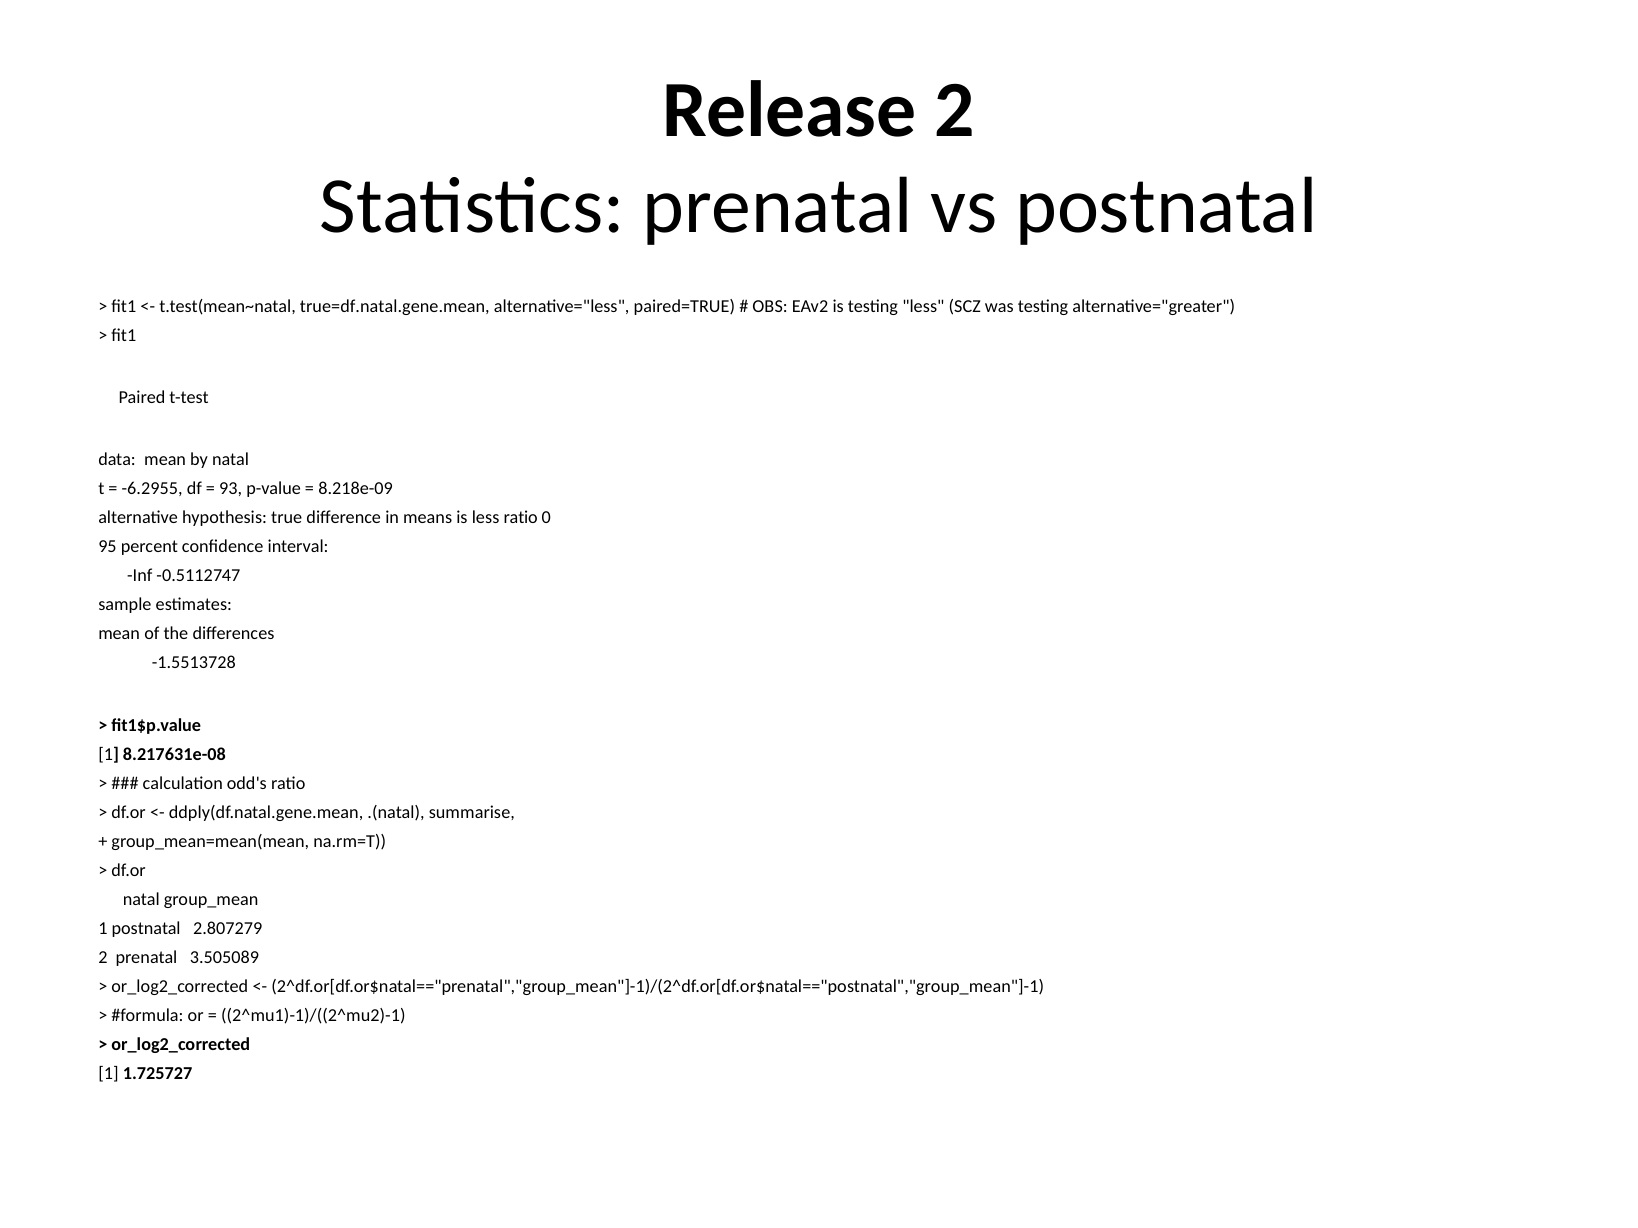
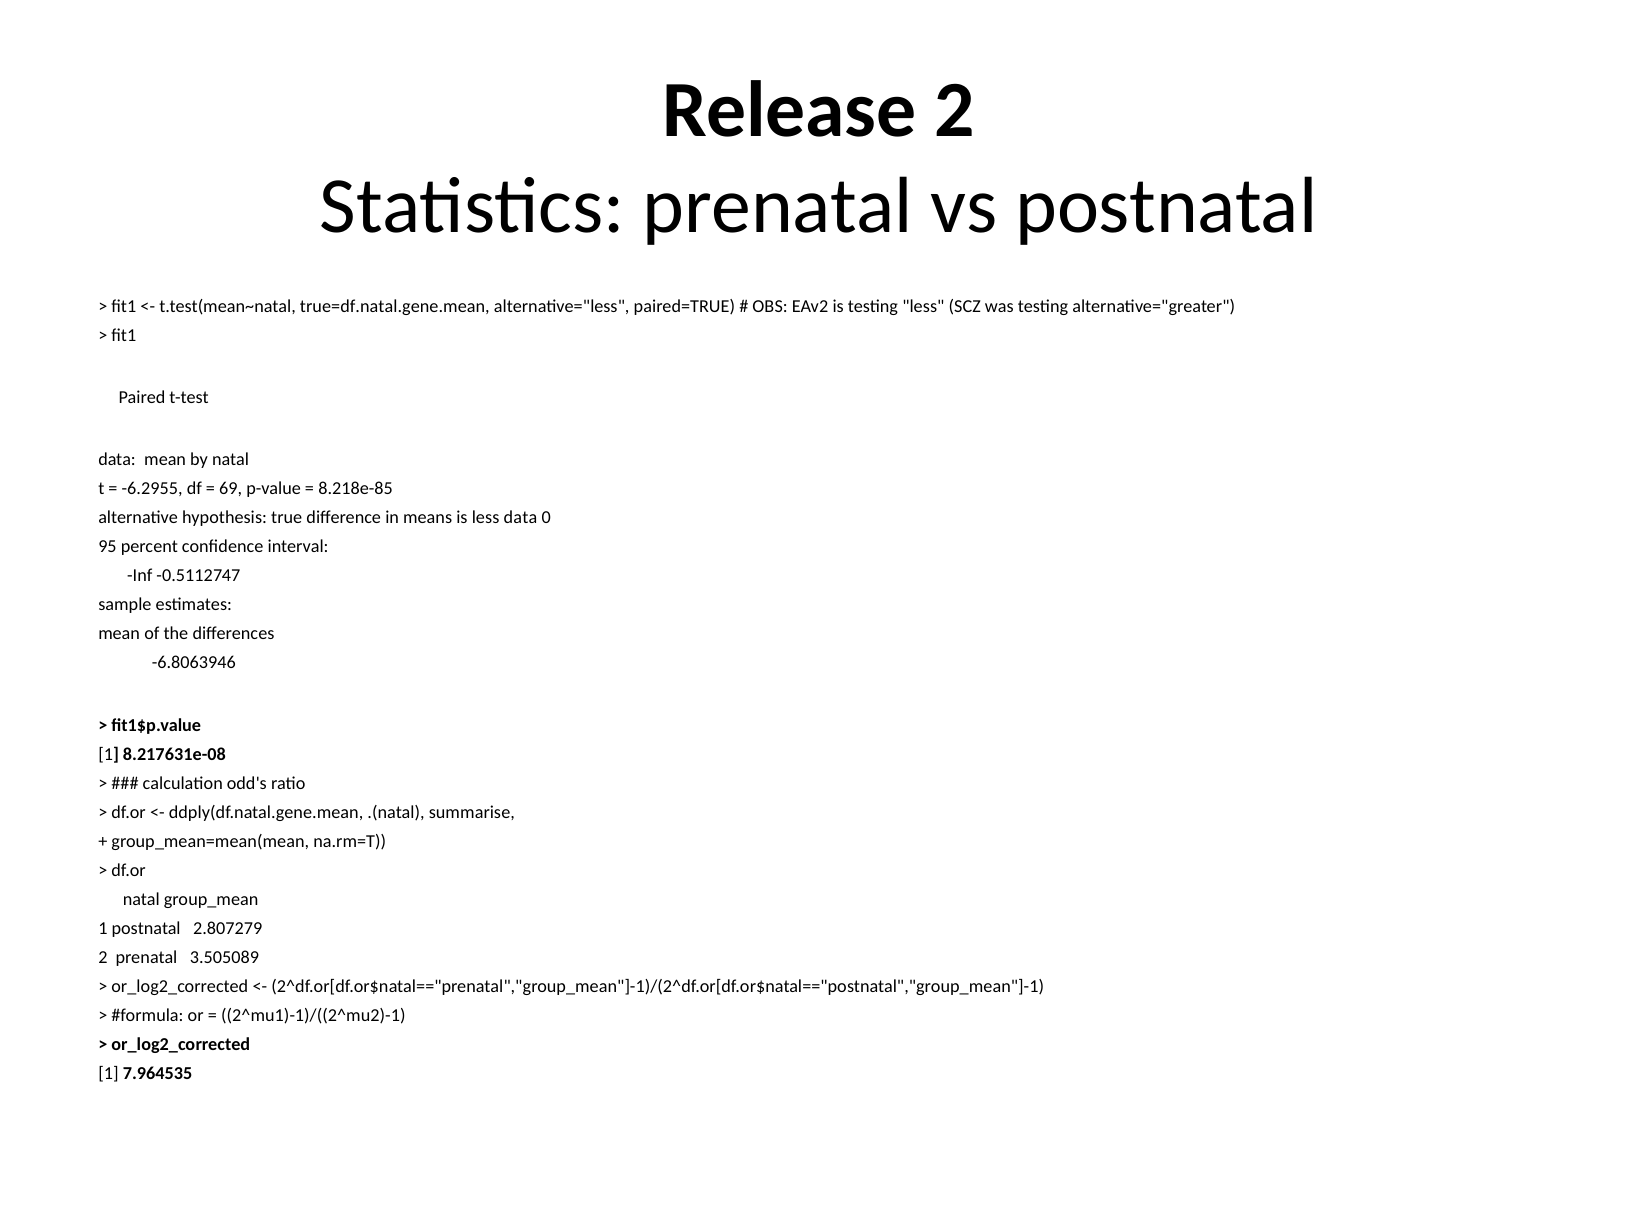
93: 93 -> 69
8.218e-09: 8.218e-09 -> 8.218e-85
less ratio: ratio -> data
-1.5513728: -1.5513728 -> -6.8063946
1.725727: 1.725727 -> 7.964535
